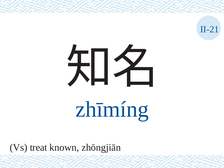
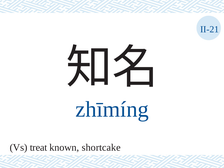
zhōngjiān: zhōngjiān -> shortcake
